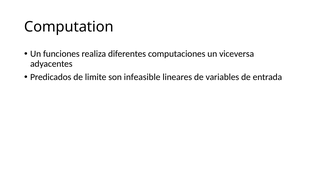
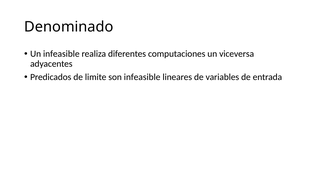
Computation: Computation -> Denominado
Un funciones: funciones -> infeasible
